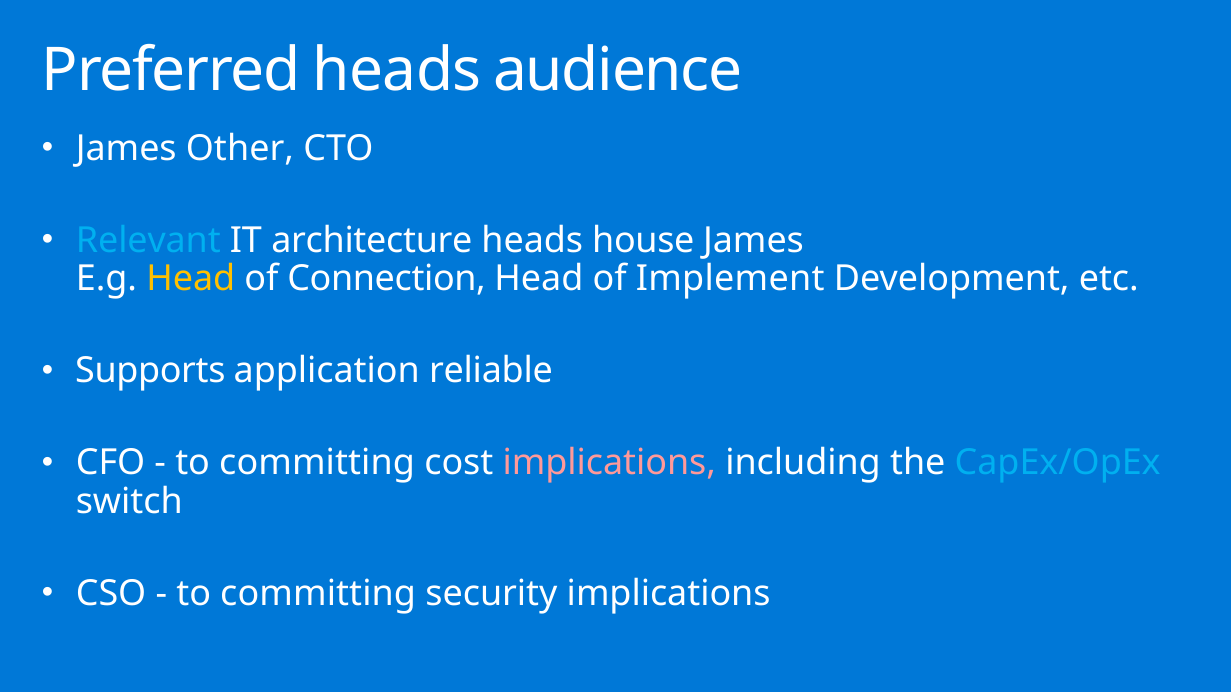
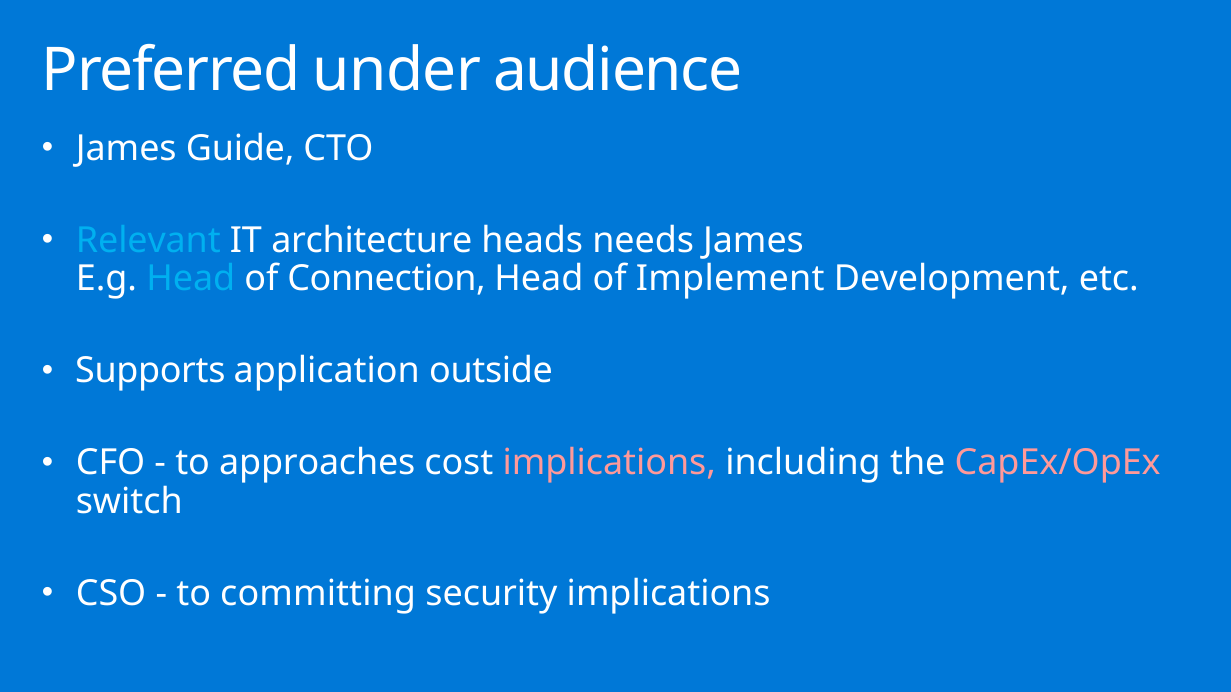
Preferred heads: heads -> under
Other: Other -> Guide
house: house -> needs
Head at (191, 279) colour: yellow -> light blue
reliable: reliable -> outside
committing at (317, 463): committing -> approaches
CapEx/OpEx colour: light blue -> pink
